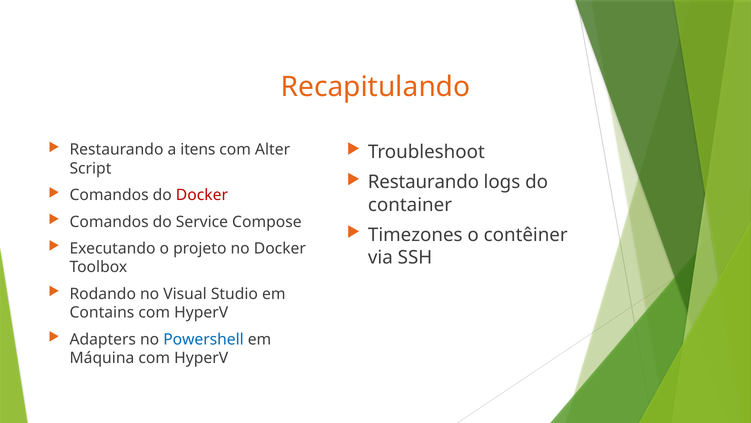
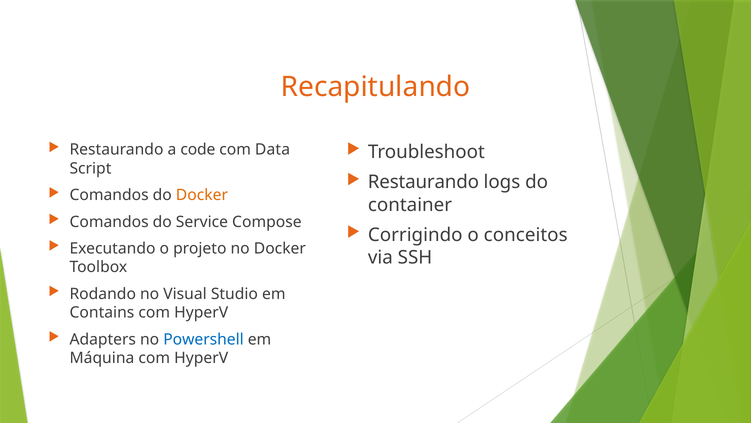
itens: itens -> code
Alter: Alter -> Data
Docker at (202, 195) colour: red -> orange
Timezones: Timezones -> Corrigindo
contêiner: contêiner -> conceitos
